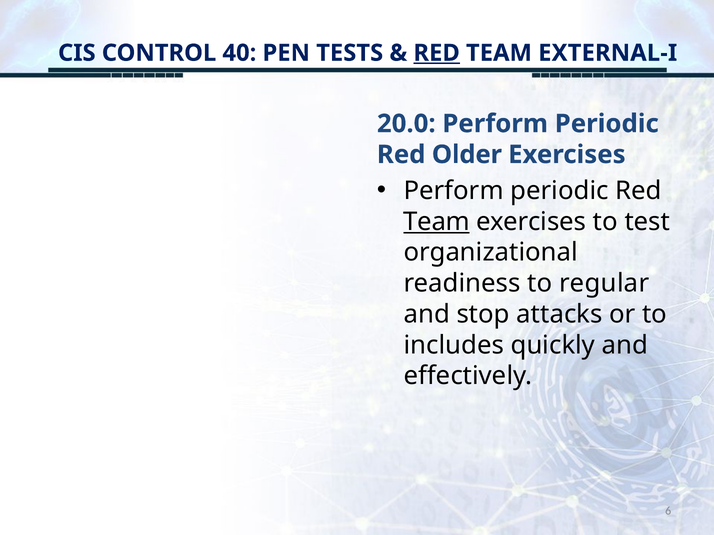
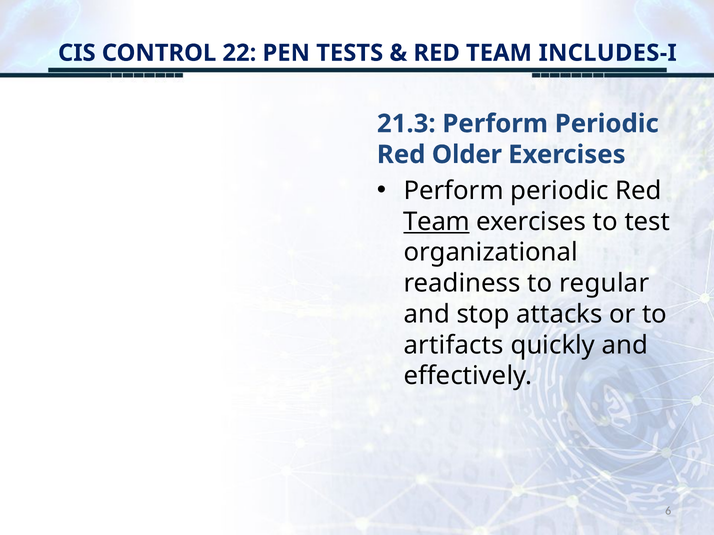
40: 40 -> 22
RED at (437, 53) underline: present -> none
EXTERNAL-I: EXTERNAL-I -> INCLUDES-I
20.0: 20.0 -> 21.3
includes: includes -> artifacts
